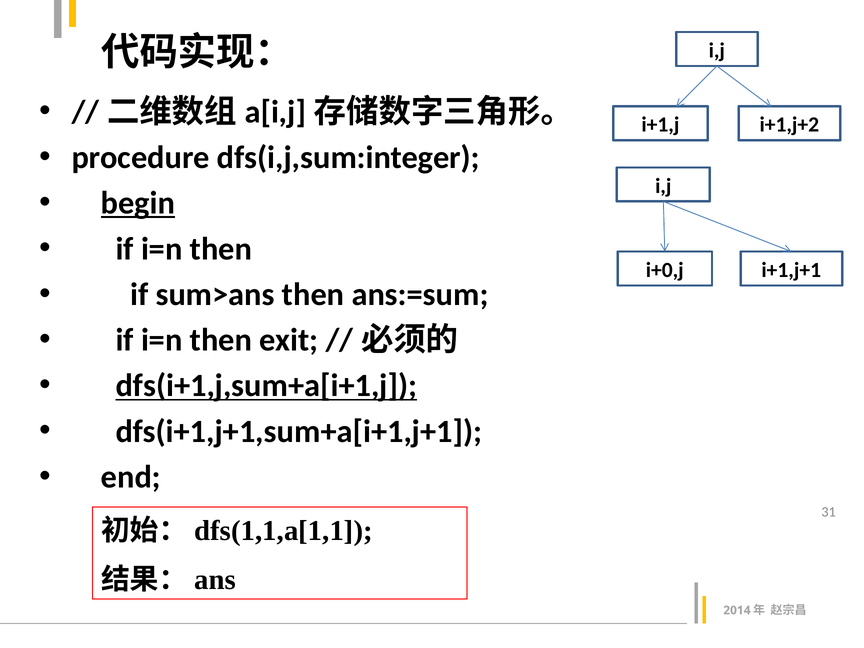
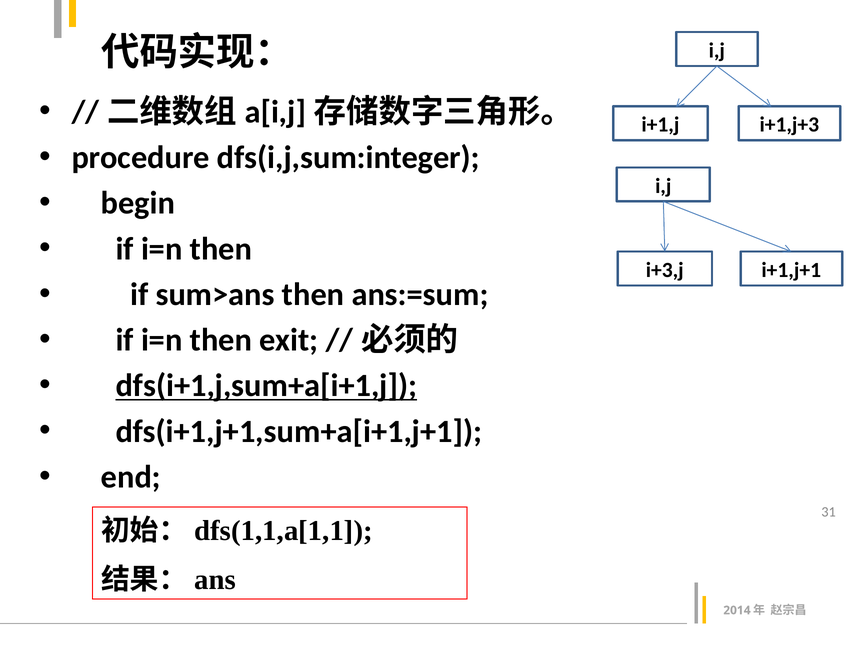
i+1,j+2: i+1,j+2 -> i+1,j+3
begin underline: present -> none
i+0,j: i+0,j -> i+3,j
